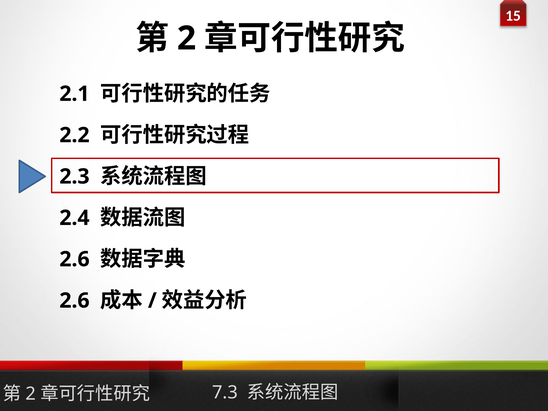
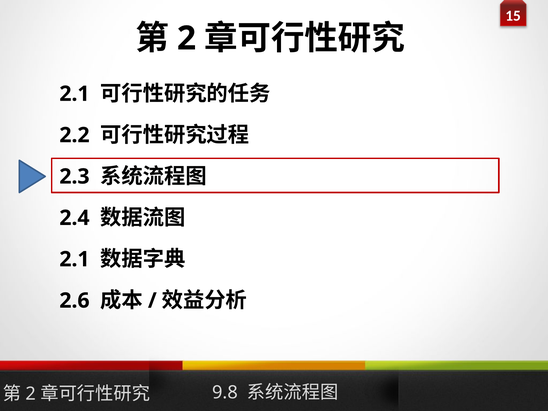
2.6 at (74, 259): 2.6 -> 2.1
7.3: 7.3 -> 9.8
